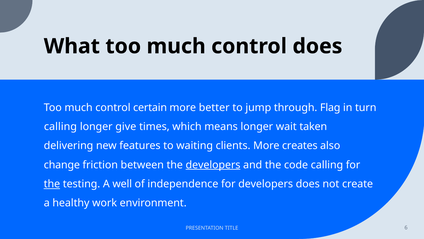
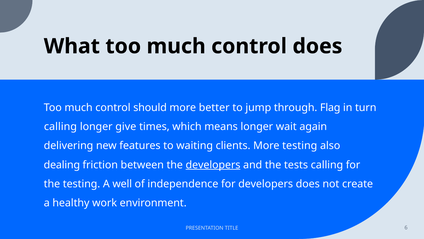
certain: certain -> should
taken: taken -> again
More creates: creates -> testing
change: change -> dealing
code: code -> tests
the at (52, 184) underline: present -> none
